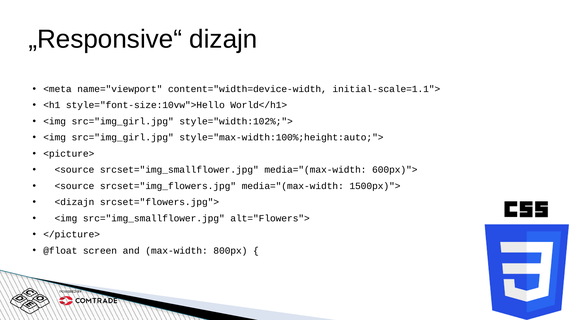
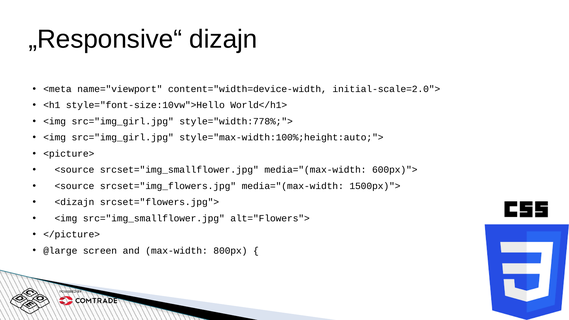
initial-scale=1.1">: initial-scale=1.1"> -> initial-scale=2.0">
style="width:102%;">: style="width:102%;"> -> style="width:778%;">
@float: @float -> @large
